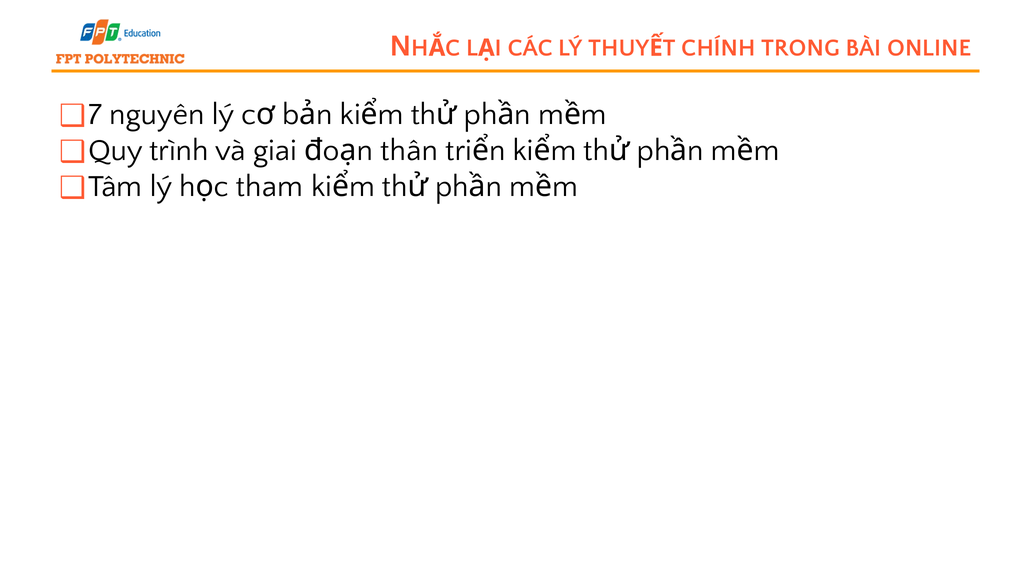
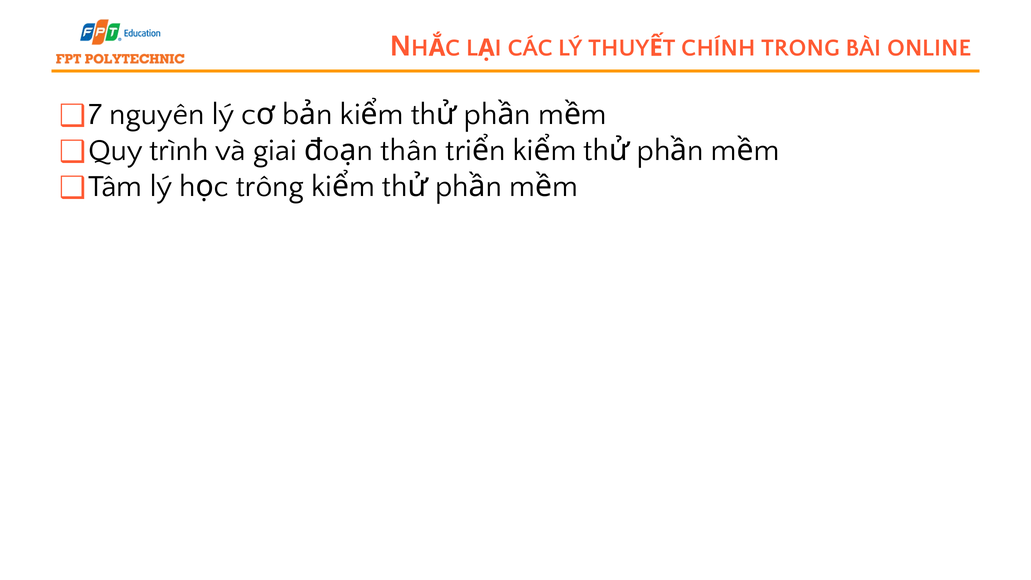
tham: tham -> trông
